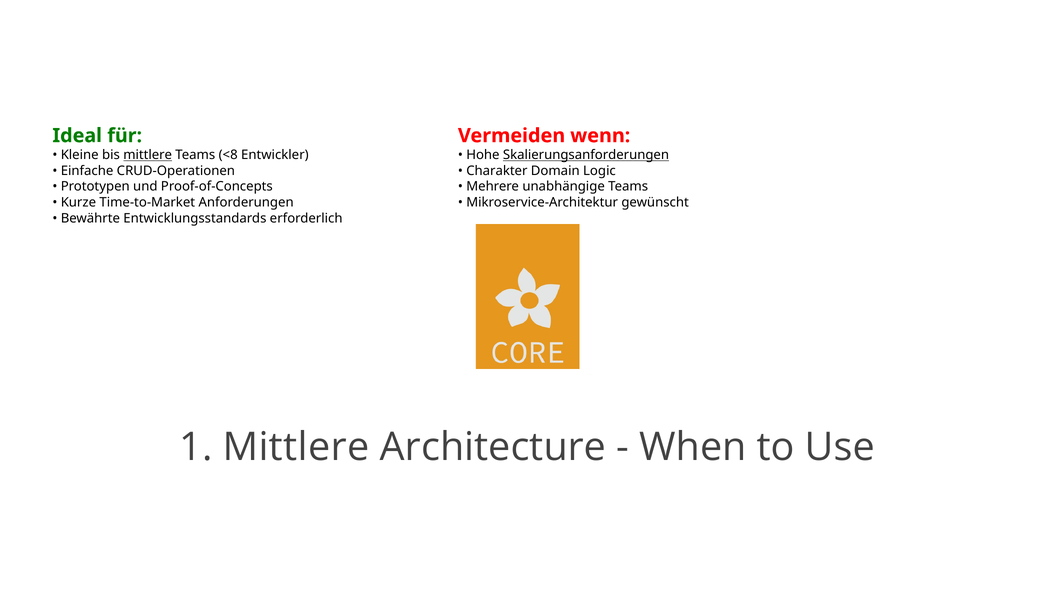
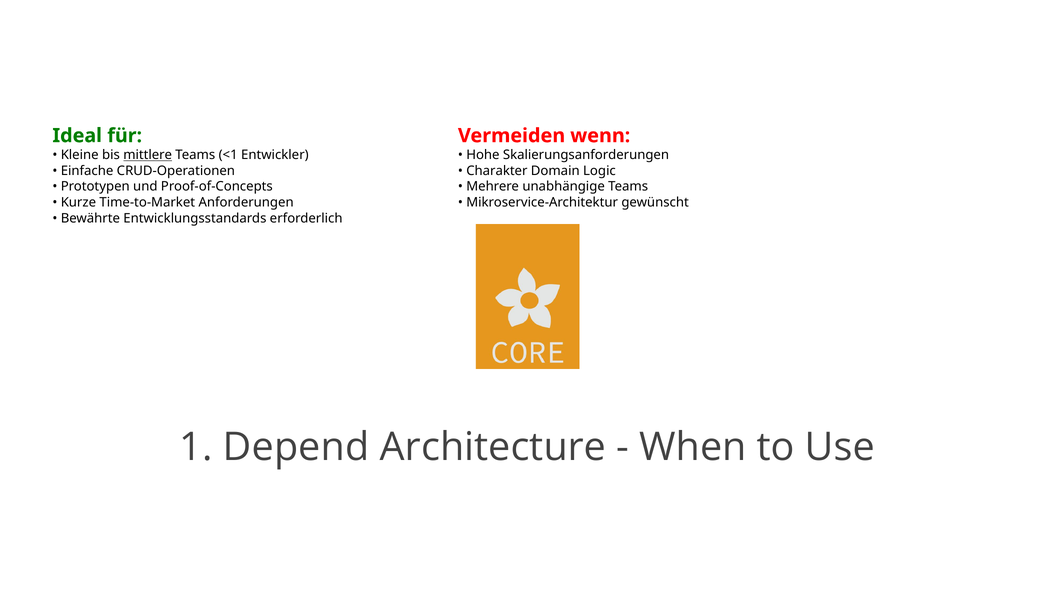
<8: <8 -> <1
Skalierungsanforderungen underline: present -> none
1 Mittlere: Mittlere -> Depend
